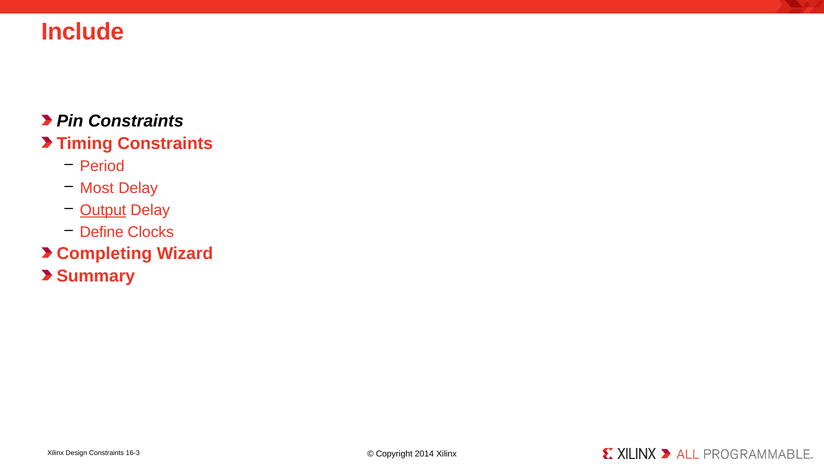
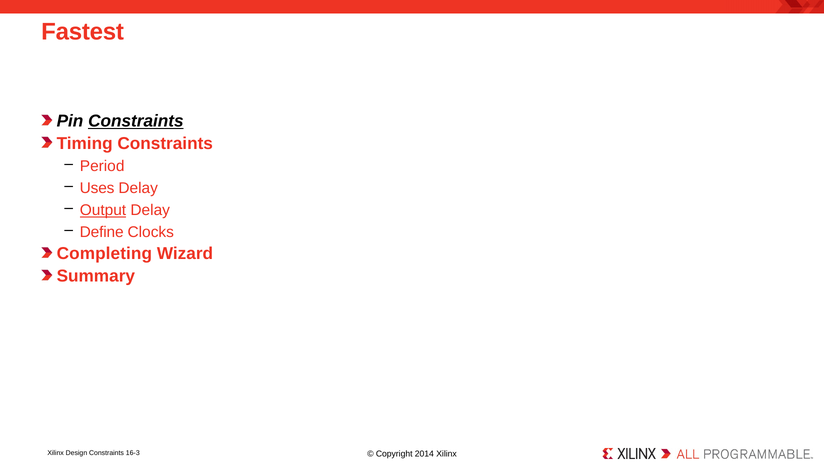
Include: Include -> Fastest
Constraints at (136, 121) underline: none -> present
Most: Most -> Uses
